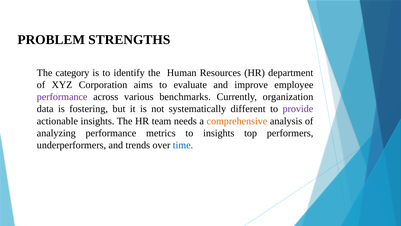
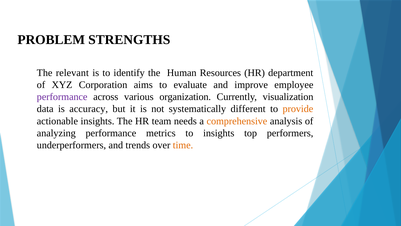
category: category -> relevant
benchmarks: benchmarks -> organization
organization: organization -> visualization
fostering: fostering -> accuracy
provide colour: purple -> orange
time colour: blue -> orange
